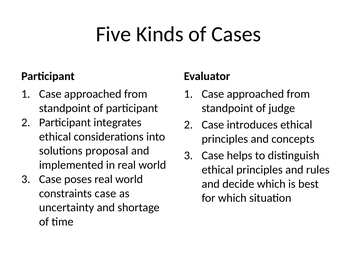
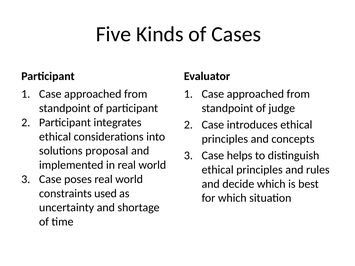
constraints case: case -> used
